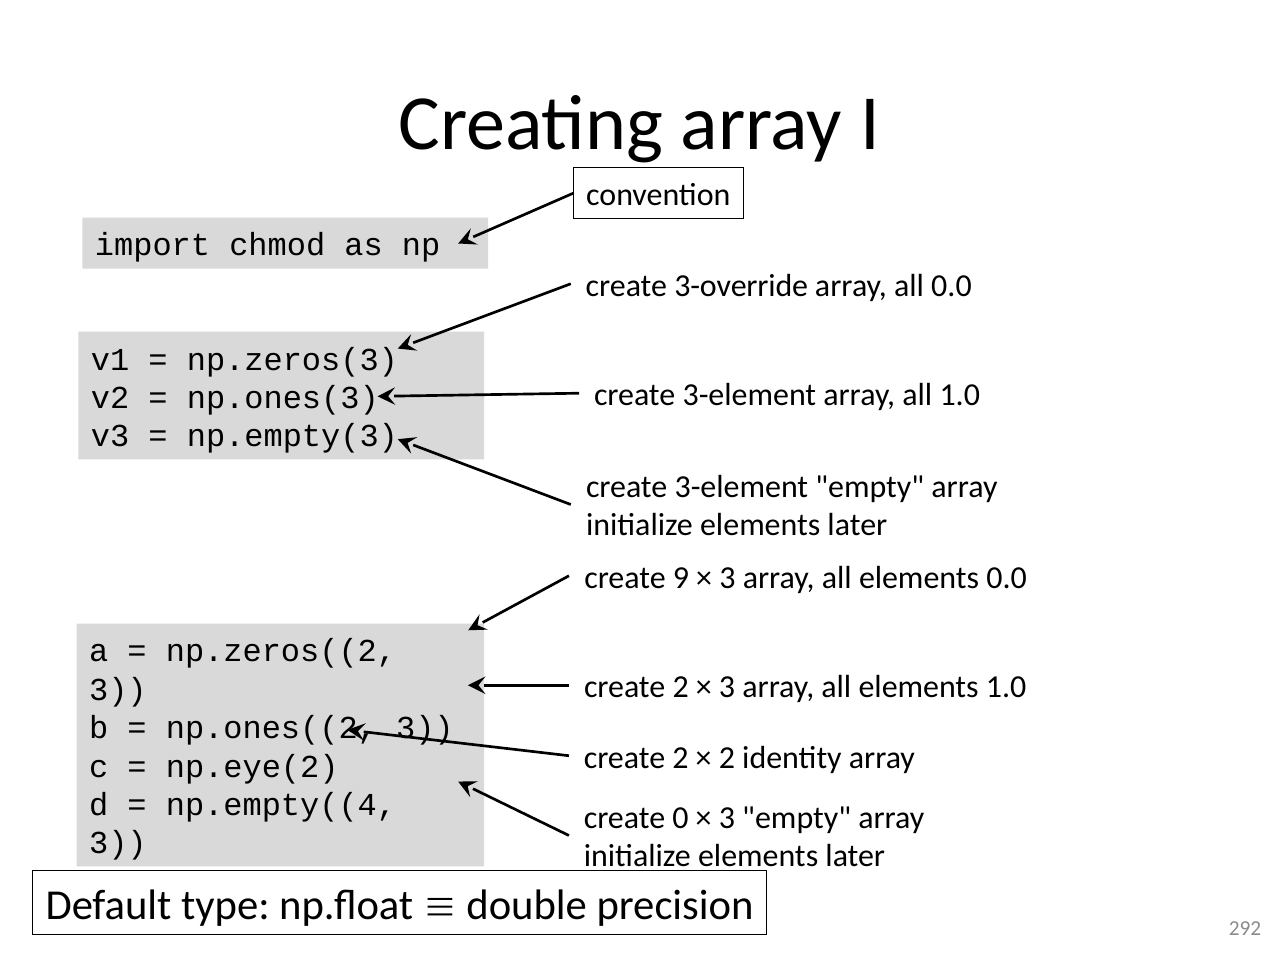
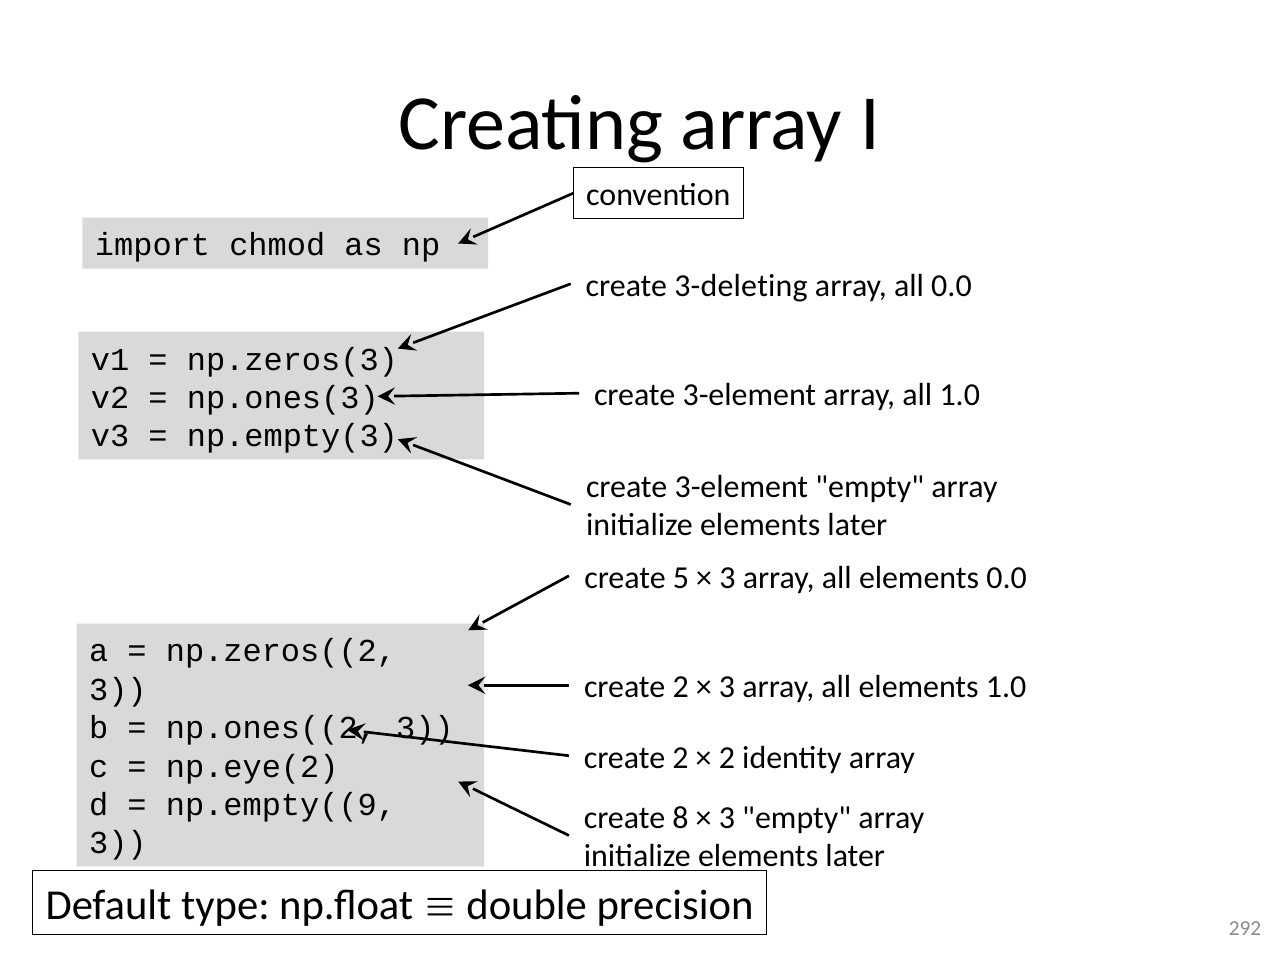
3-override: 3-override -> 3-deleting
9: 9 -> 5
np.empty((4: np.empty((4 -> np.empty((9
0: 0 -> 8
